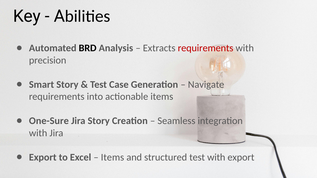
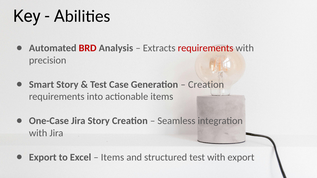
BRD colour: black -> red
Navigate at (206, 85): Navigate -> Creation
One-Sure: One-Sure -> One-Case
